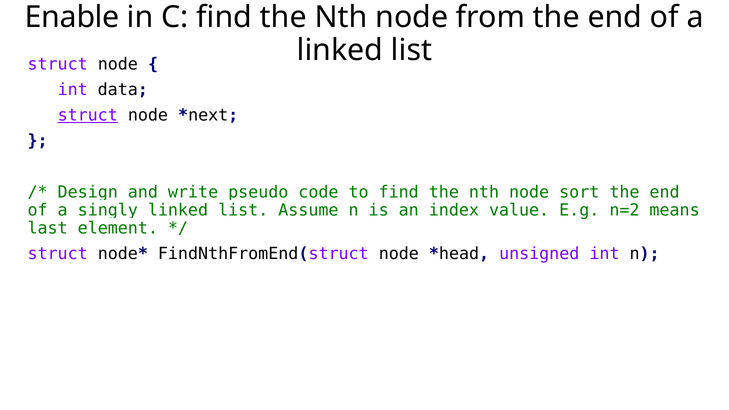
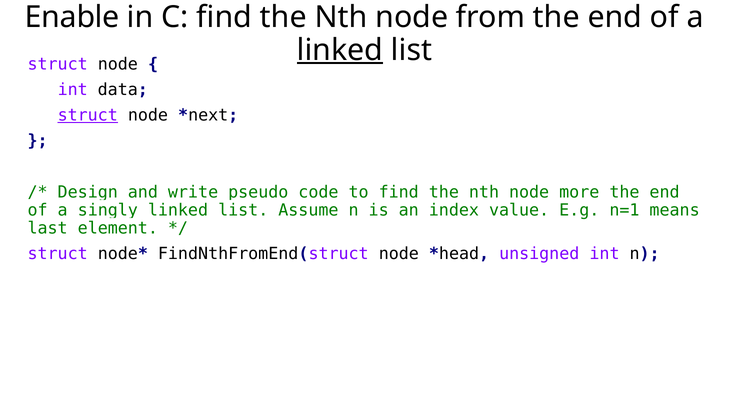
linked at (340, 50) underline: none -> present
sort: sort -> more
n=2: n=2 -> n=1
